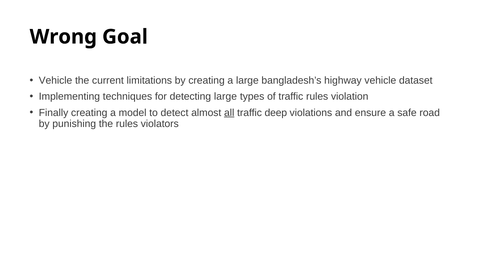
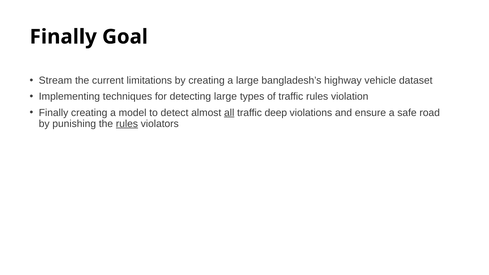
Wrong at (63, 37): Wrong -> Finally
Vehicle at (56, 80): Vehicle -> Stream
rules at (127, 124) underline: none -> present
